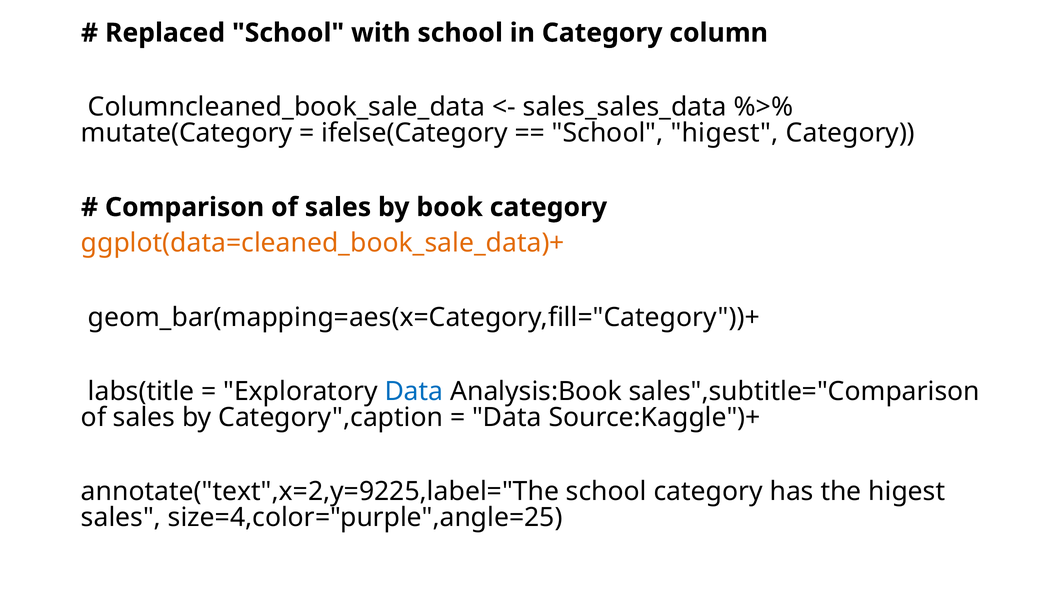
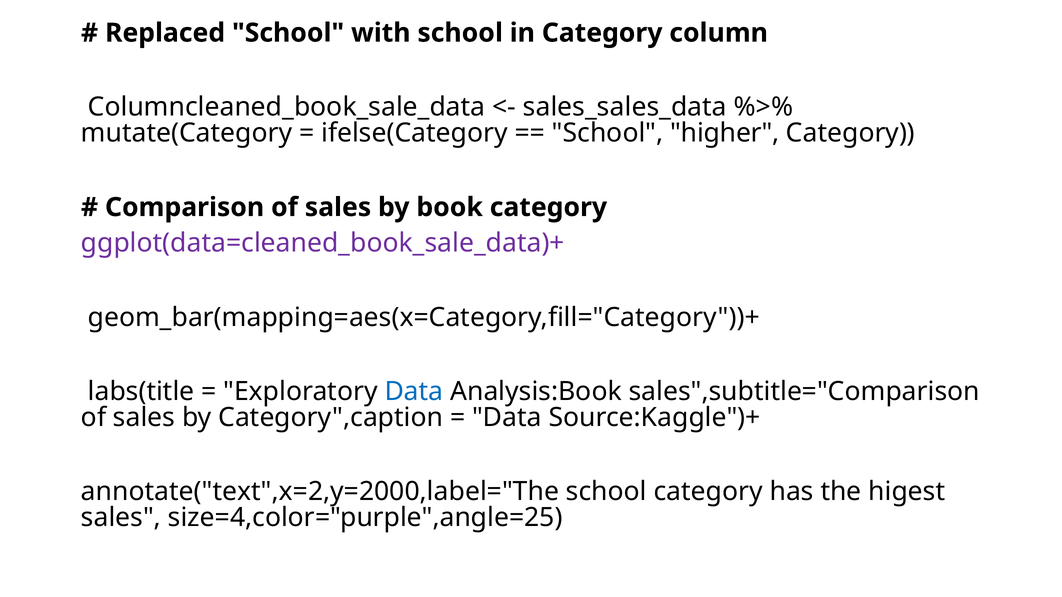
School higest: higest -> higher
ggplot(data=cleaned_book_sale_data)+ colour: orange -> purple
annotate("text",x=2,y=9225,label="The: annotate("text",x=2,y=9225,label="The -> annotate("text",x=2,y=2000,label="The
